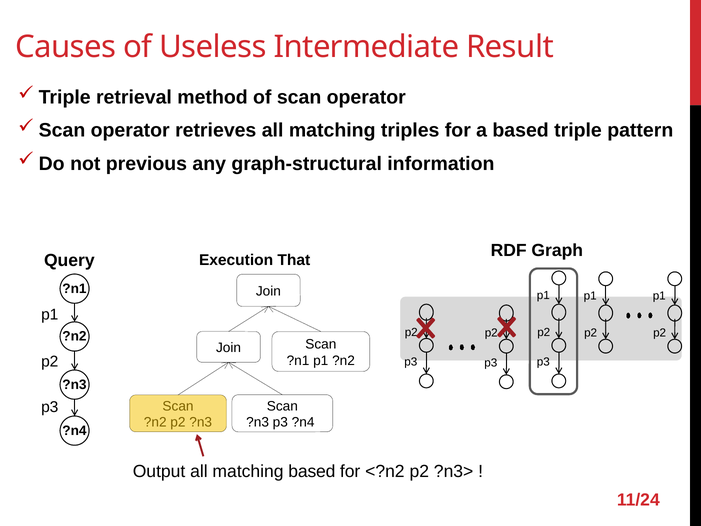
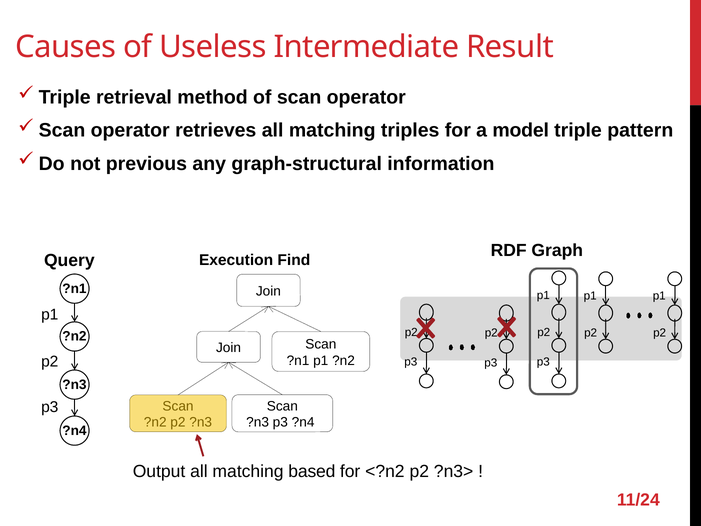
a based: based -> model
That: That -> Find
